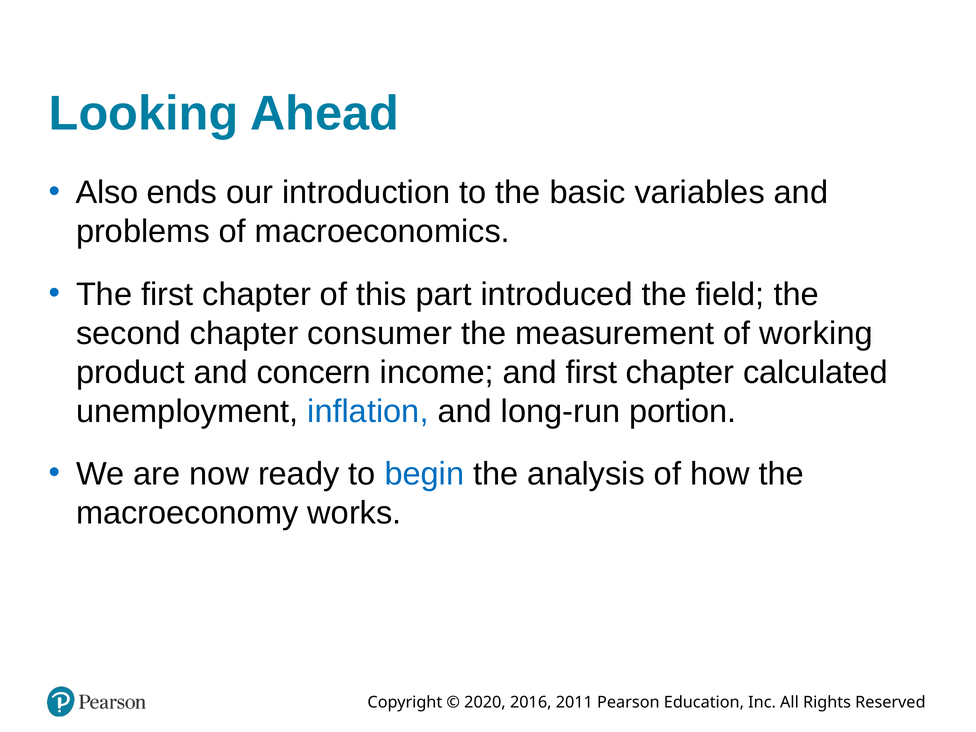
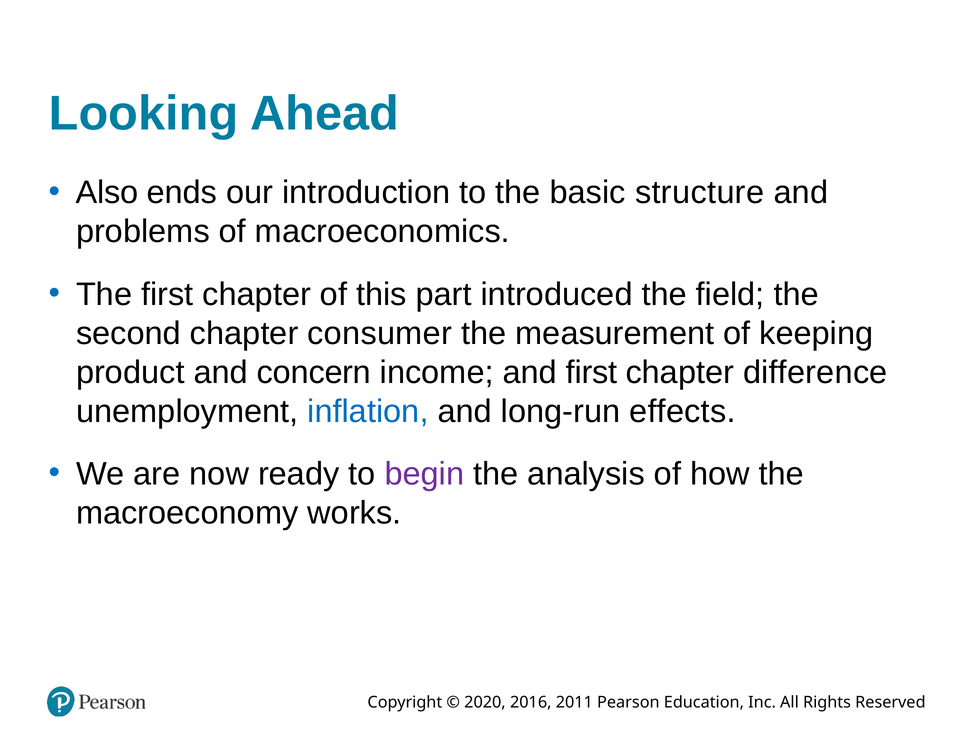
variables: variables -> structure
working: working -> keeping
calculated: calculated -> difference
portion: portion -> effects
begin colour: blue -> purple
